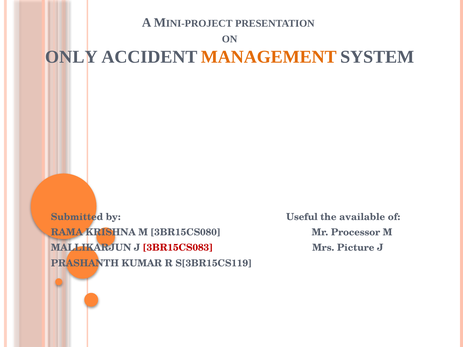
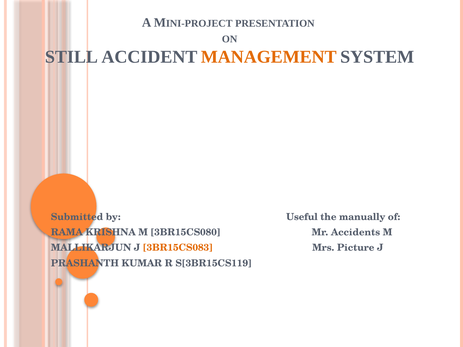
ONLY: ONLY -> STILL
available: available -> manually
Processor: Processor -> Accidents
3BR15CS083 colour: red -> orange
